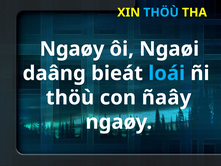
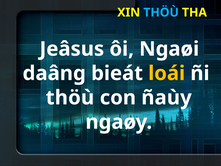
Ngaøy at (72, 49): Ngaøy -> Jeâsus
loái colour: light blue -> yellow
ñaây: ñaây -> ñaùy
